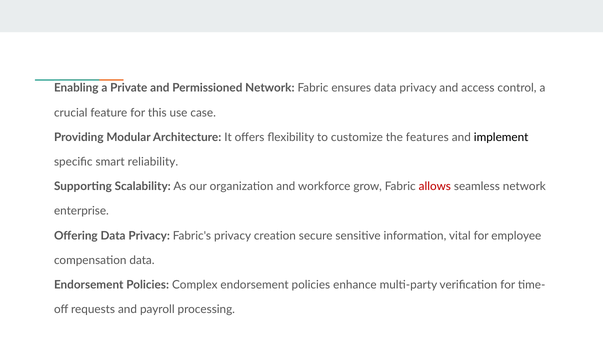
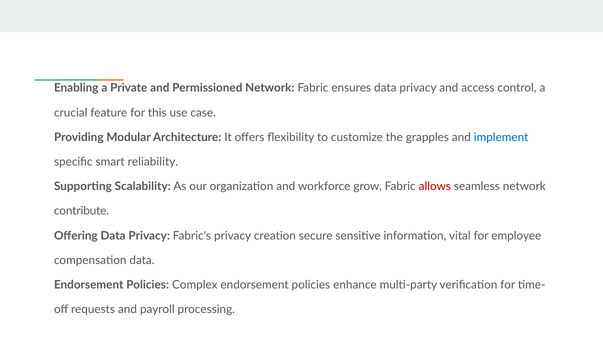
features: features -> grapples
implement colour: black -> blue
enterprise: enterprise -> contribute
